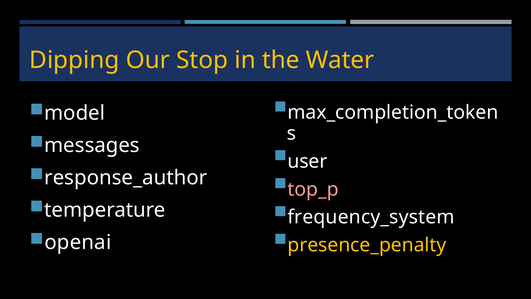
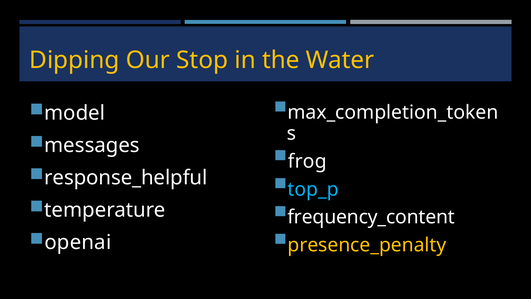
user: user -> frog
response_author: response_author -> response_helpful
top_p colour: pink -> light blue
frequency_system: frequency_system -> frequency_content
